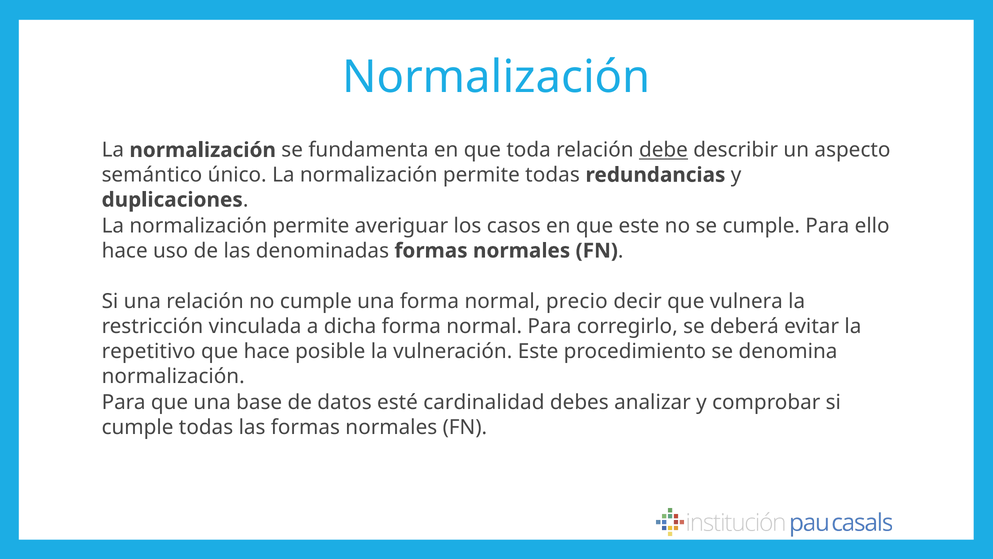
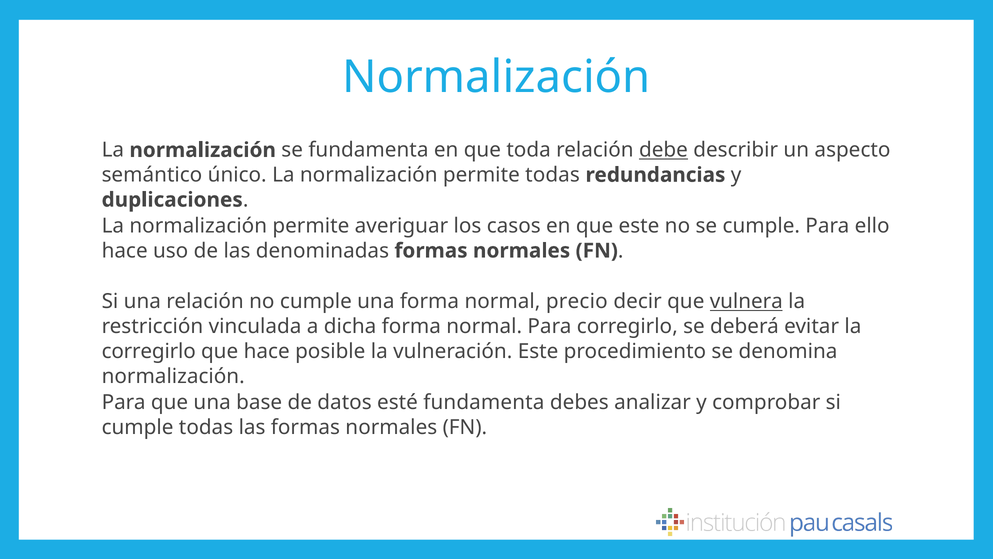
vulnera underline: none -> present
repetitivo at (149, 351): repetitivo -> corregirlo
esté cardinalidad: cardinalidad -> fundamenta
